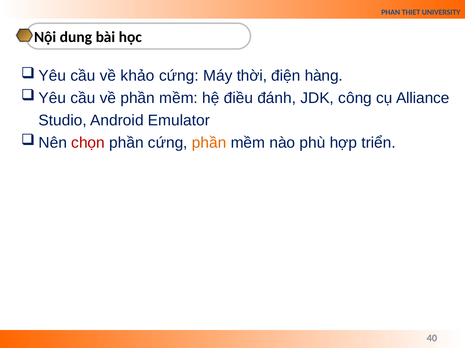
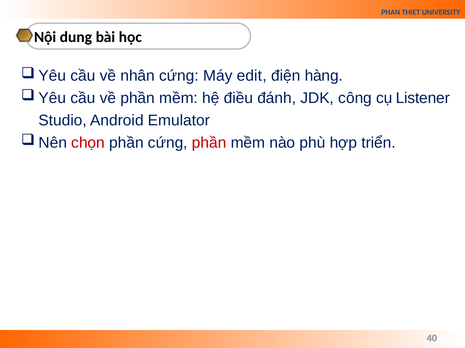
khảo: khảo -> nhân
thời: thời -> edit
Alliance: Alliance -> Listener
phần at (209, 143) colour: orange -> red
